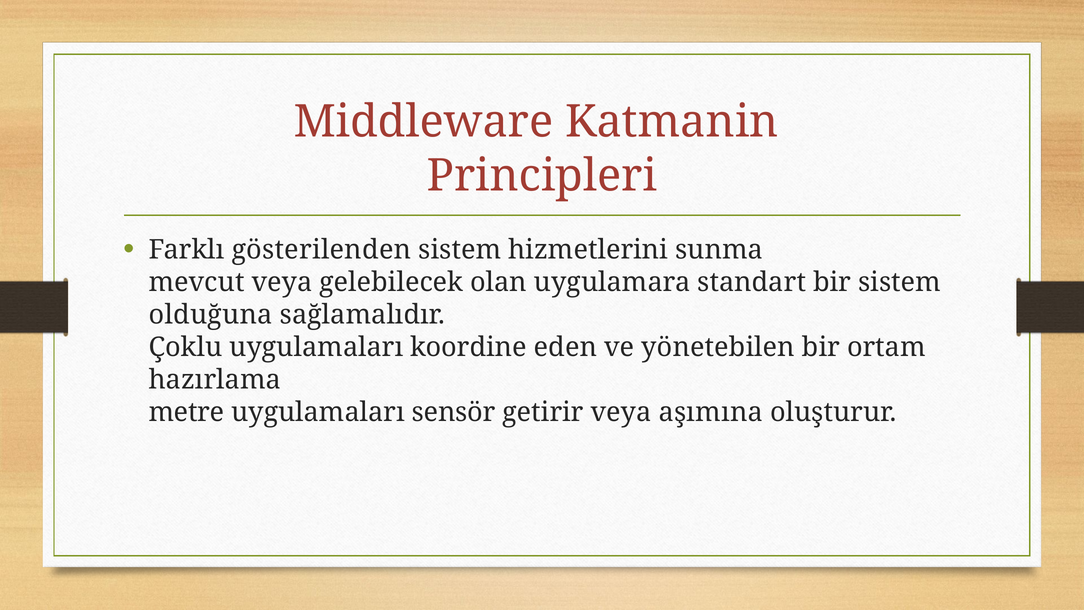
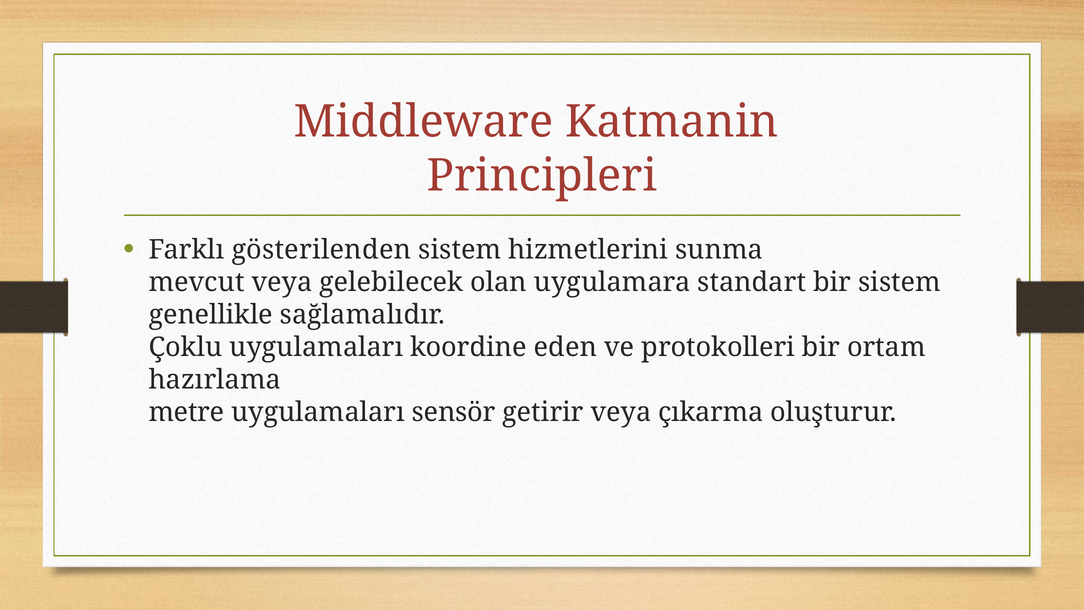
olduğuna: olduğuna -> genellikle
yönetebilen: yönetebilen -> protokolleri
aşımına: aşımına -> çıkarma
